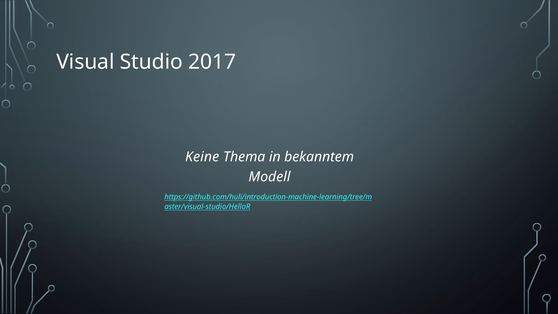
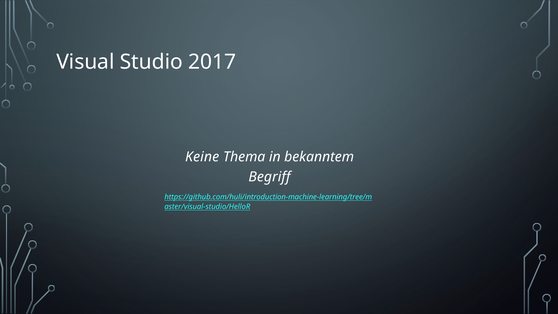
Modell: Modell -> Begriff
